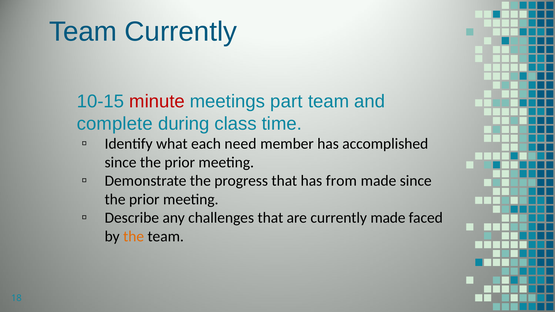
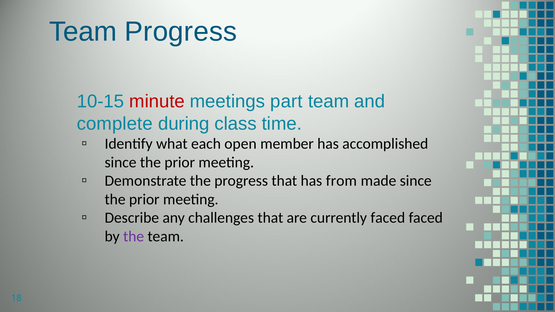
Team Currently: Currently -> Progress
need: need -> open
currently made: made -> faced
the at (134, 236) colour: orange -> purple
